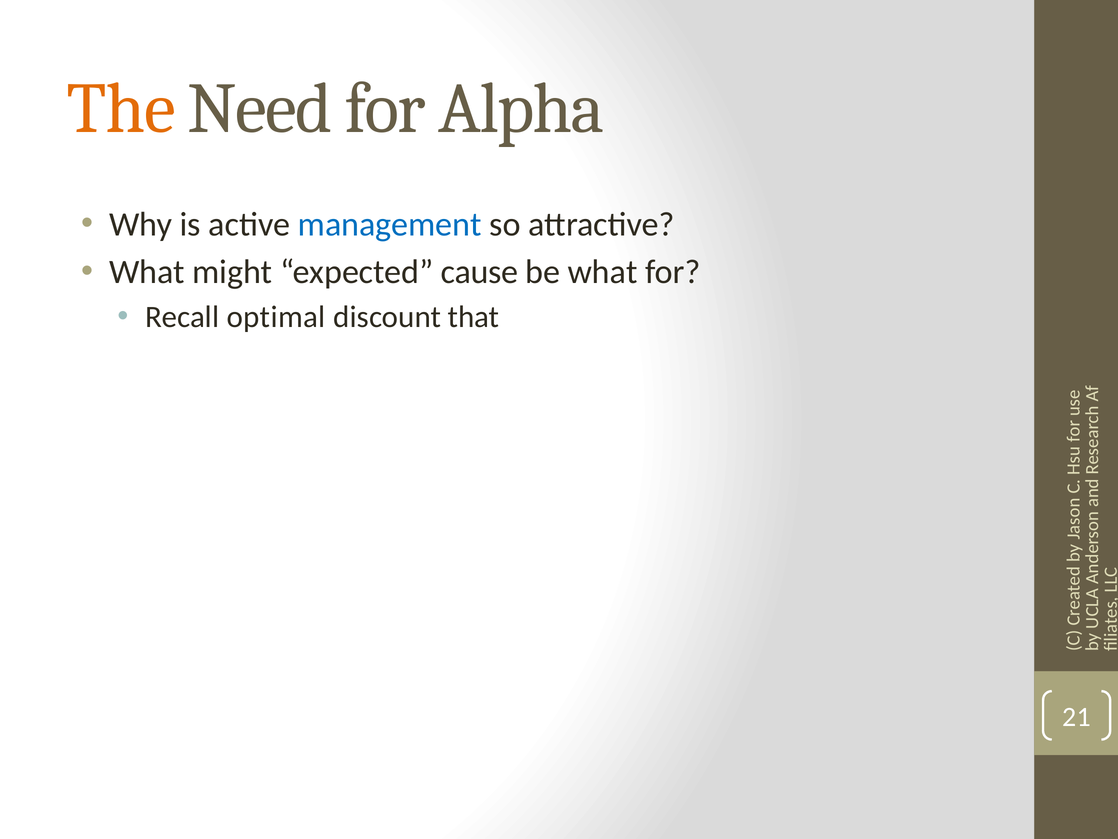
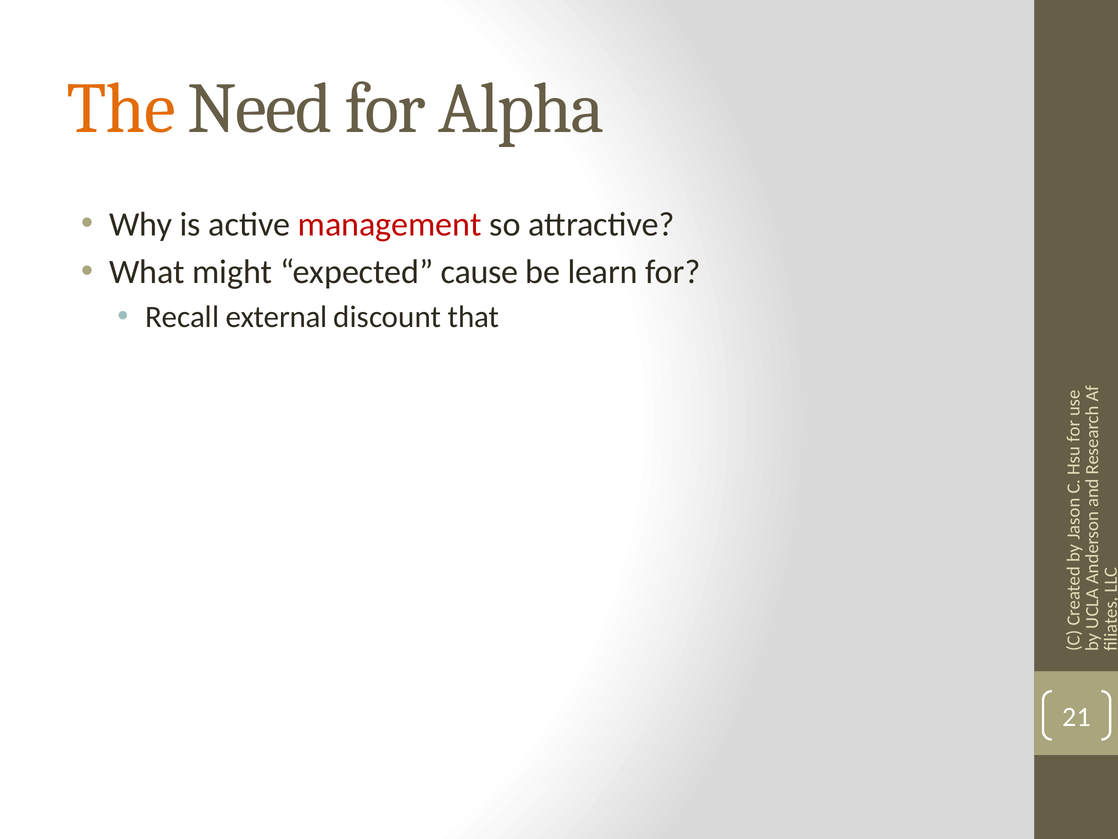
management colour: blue -> red
be what: what -> learn
optimal: optimal -> external
